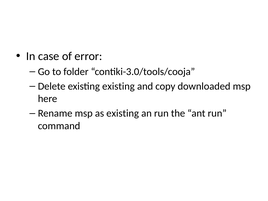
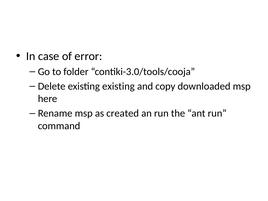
as existing: existing -> created
